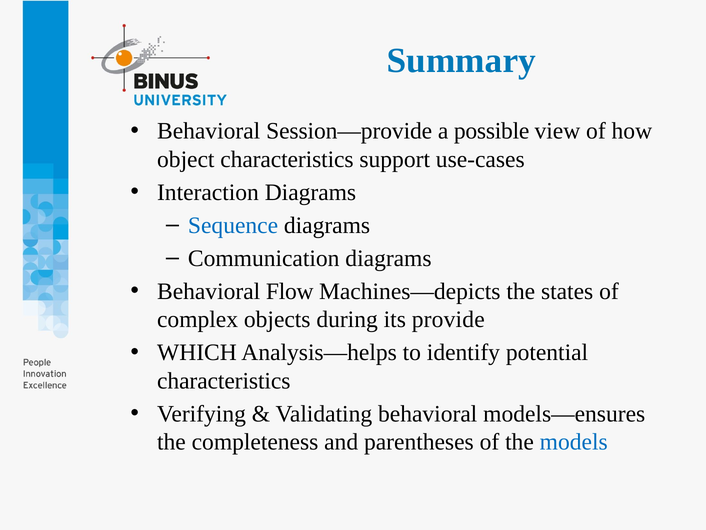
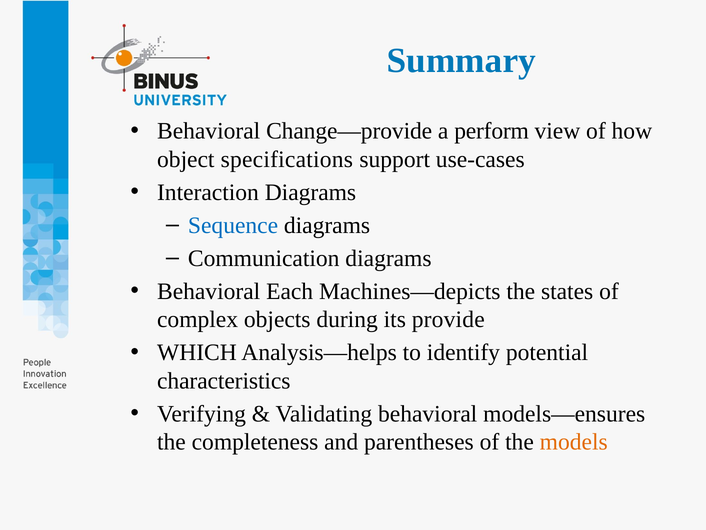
Session—provide: Session—provide -> Change—provide
possible: possible -> perform
object characteristics: characteristics -> specifications
Flow: Flow -> Each
models colour: blue -> orange
